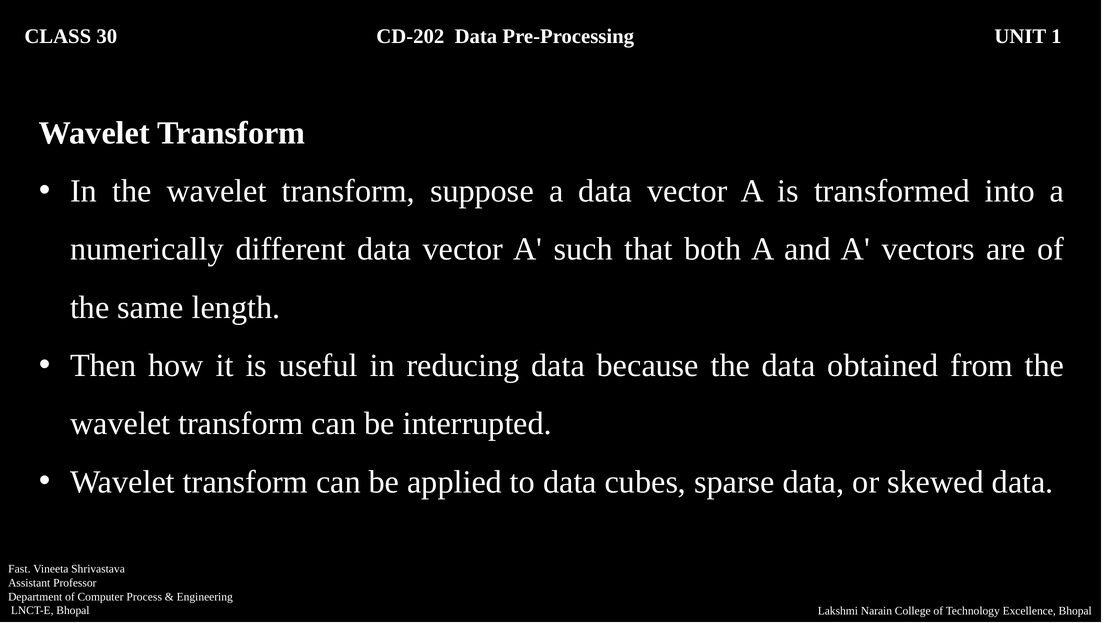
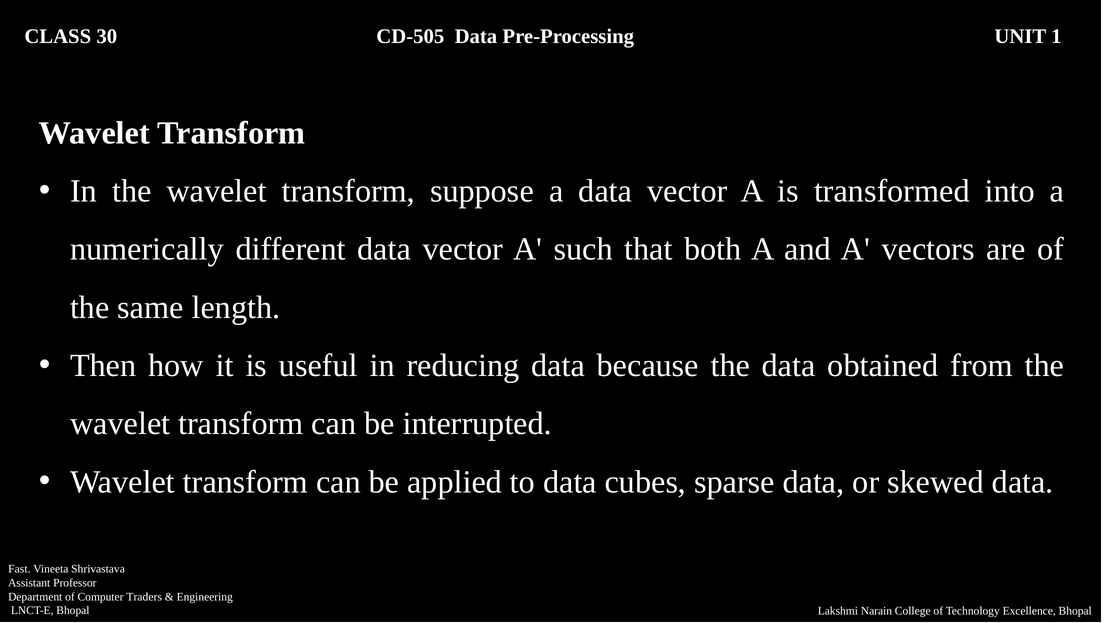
CD-202: CD-202 -> CD-505
Process: Process -> Traders
